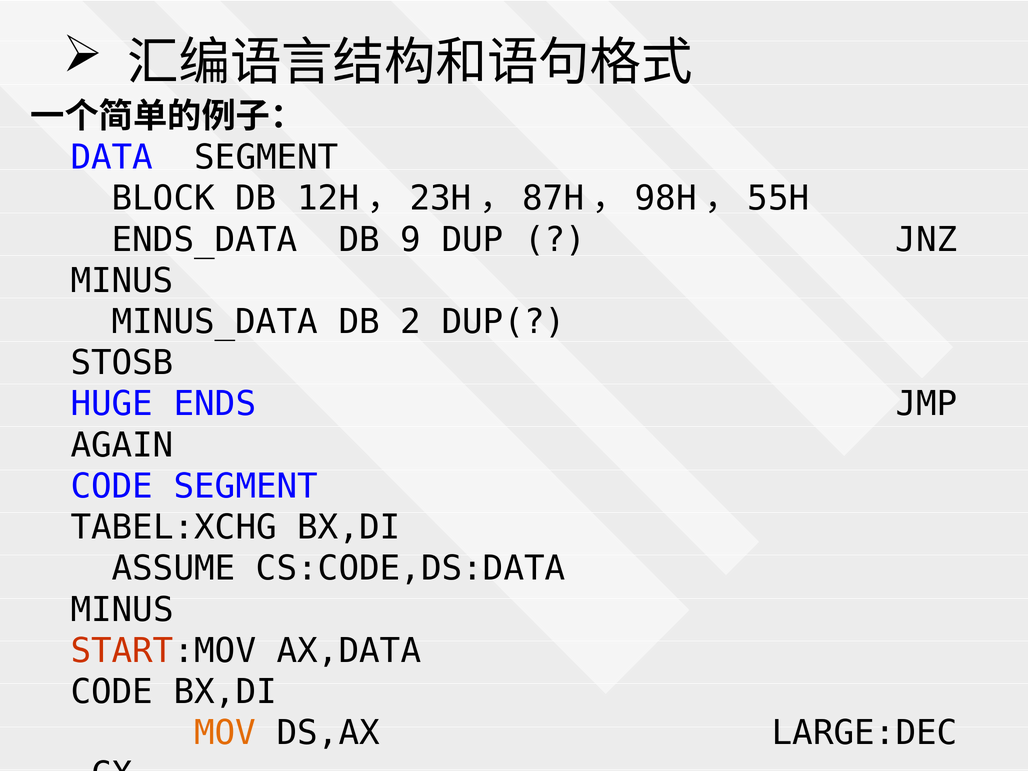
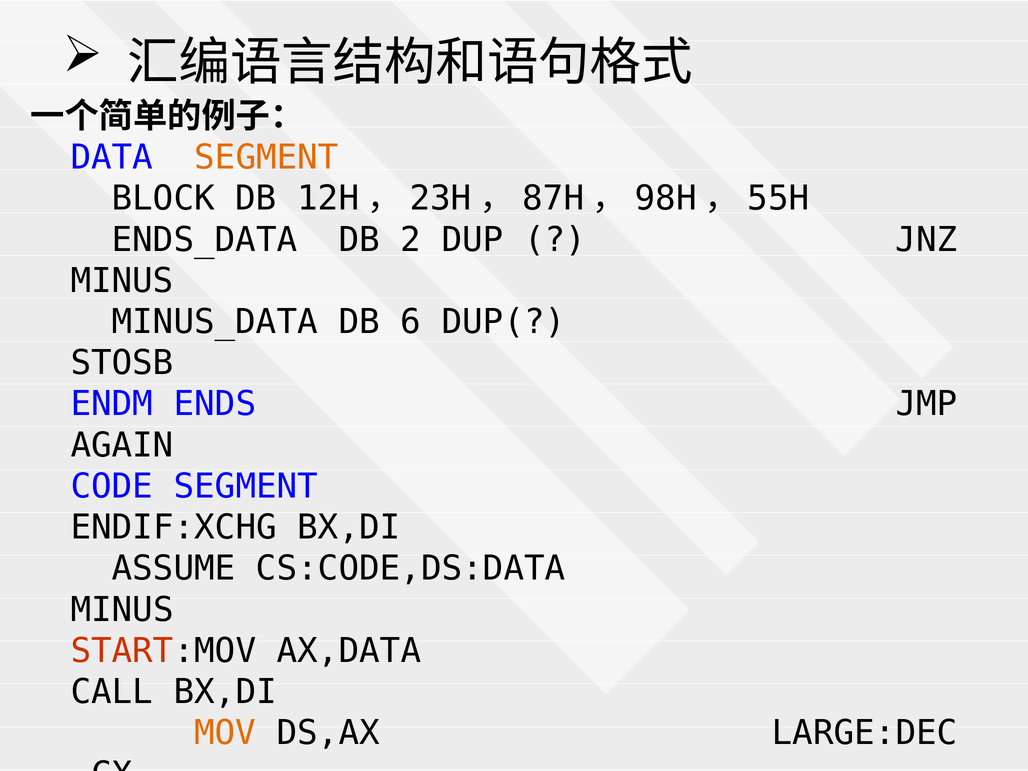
SEGMENT at (266, 157) colour: black -> orange
9: 9 -> 2
2: 2 -> 6
HUGE: HUGE -> ENDM
TABEL:XCHG: TABEL:XCHG -> ENDIF:XCHG
CODE at (112, 692): CODE -> CALL
